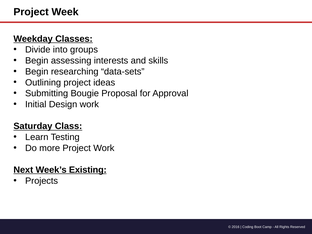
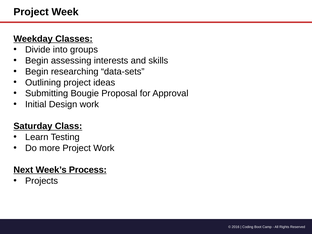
Existing: Existing -> Process
